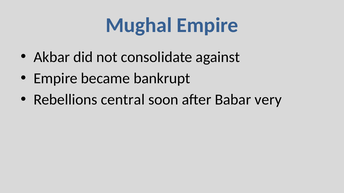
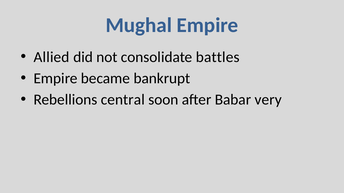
Akbar: Akbar -> Allied
against: against -> battles
